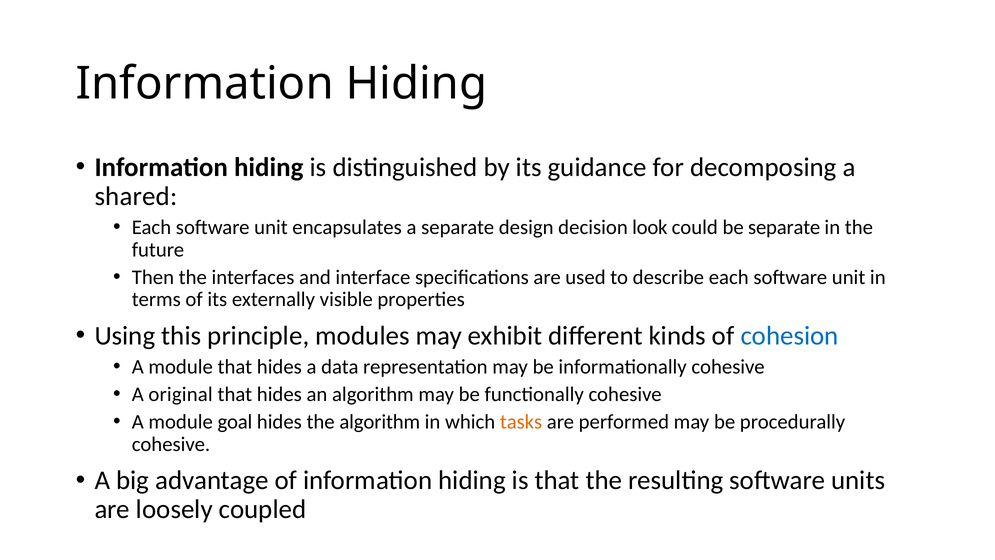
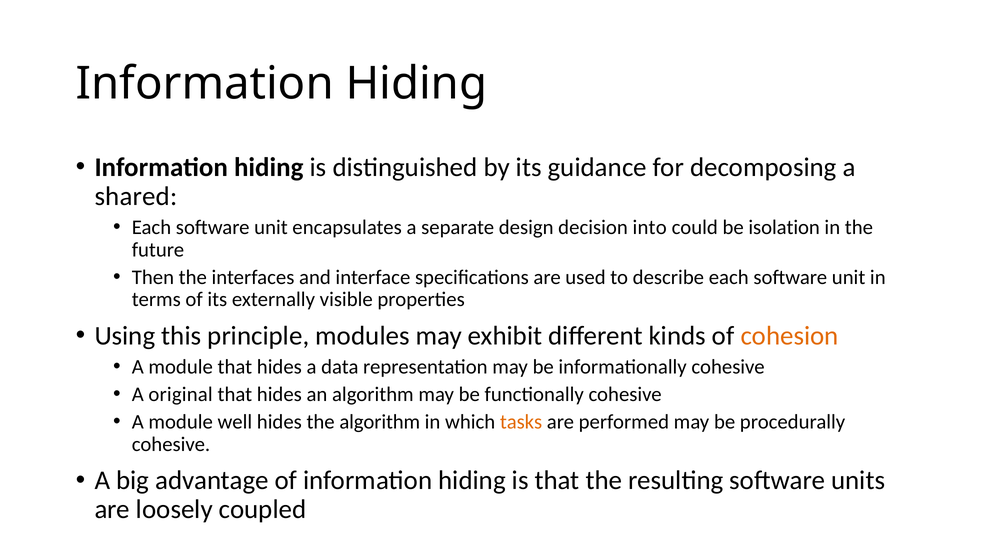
look: look -> into
be separate: separate -> isolation
cohesion colour: blue -> orange
goal: goal -> well
